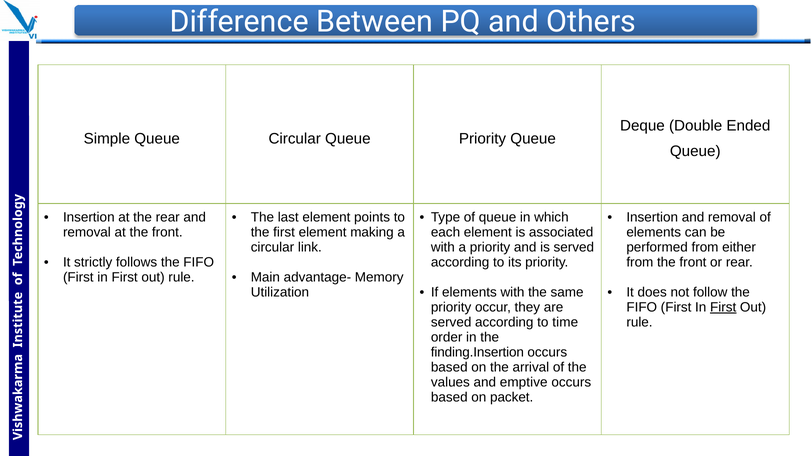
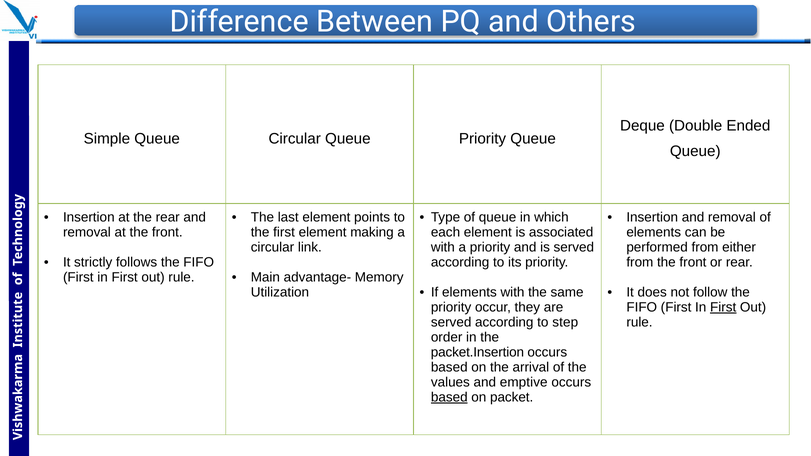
time: time -> step
finding.Insertion: finding.Insertion -> packet.Insertion
based at (449, 397) underline: none -> present
